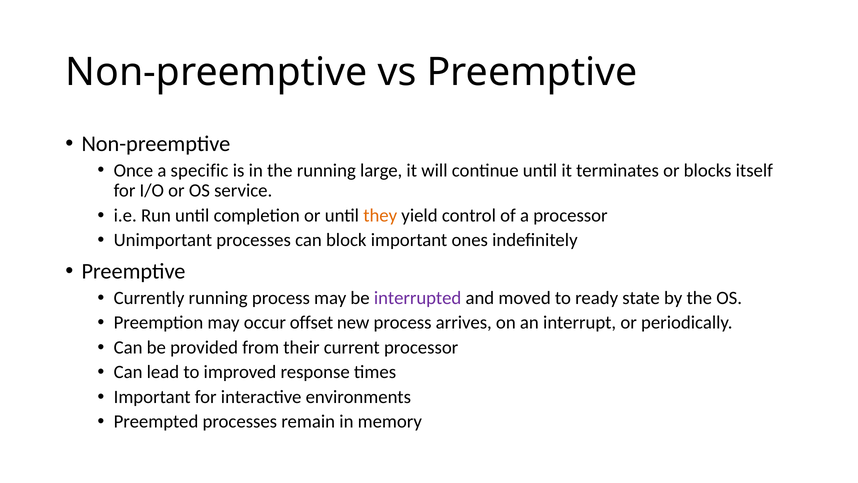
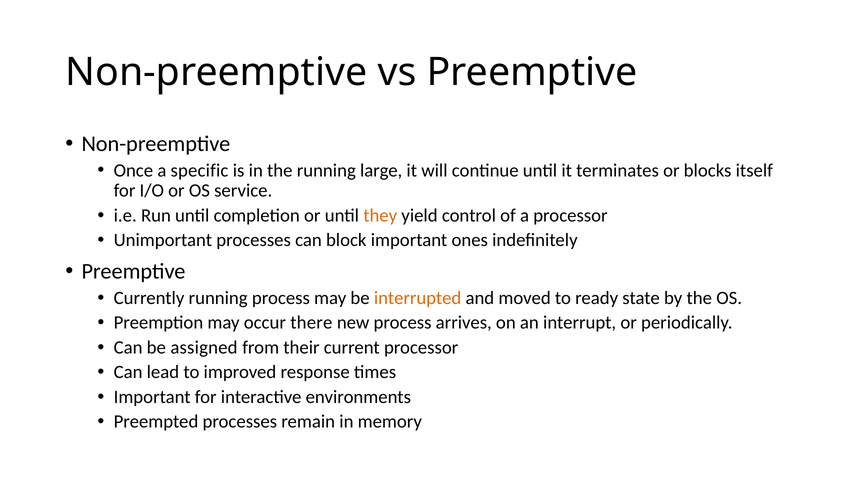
interrupted colour: purple -> orange
offset: offset -> there
provided: provided -> assigned
